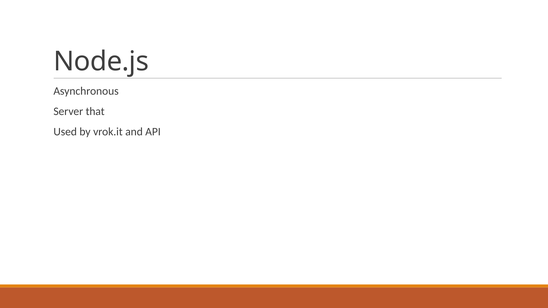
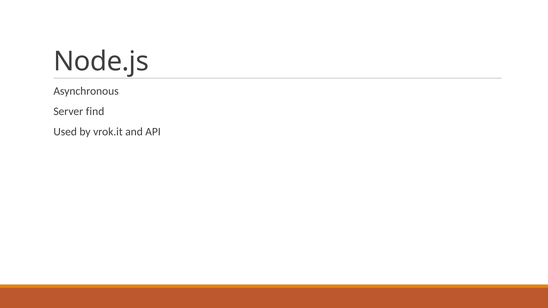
that: that -> find
